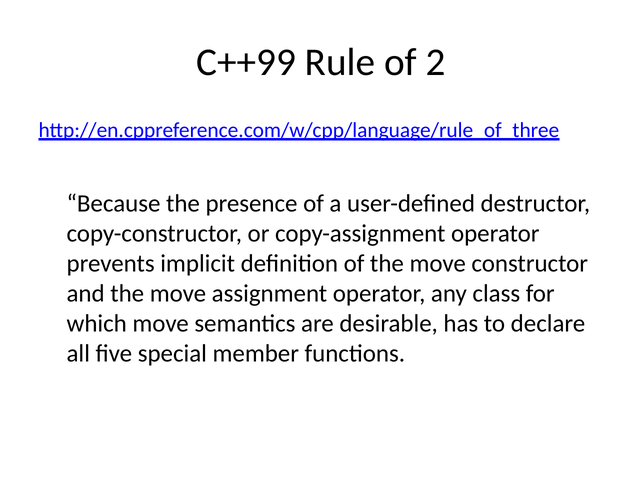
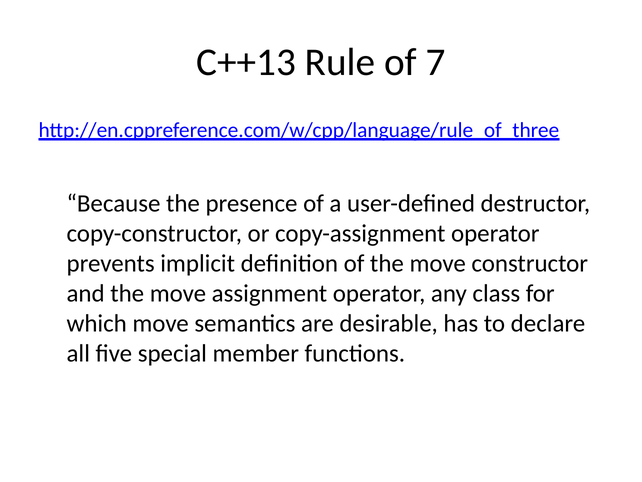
C++99: C++99 -> C++13
2: 2 -> 7
